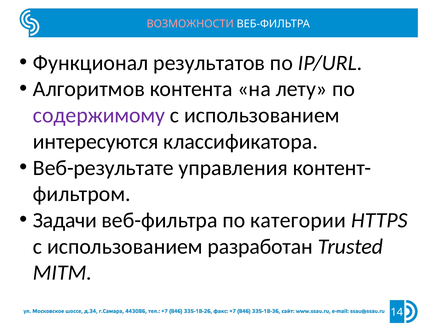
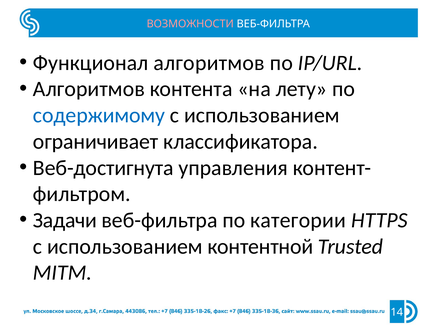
Функционал результатов: результатов -> алгоритмов
содержимому colour: purple -> blue
интересуются: интересуются -> ограничивает
Веб-результате: Веб-результате -> Веб-достигнута
разработан: разработан -> контентной
